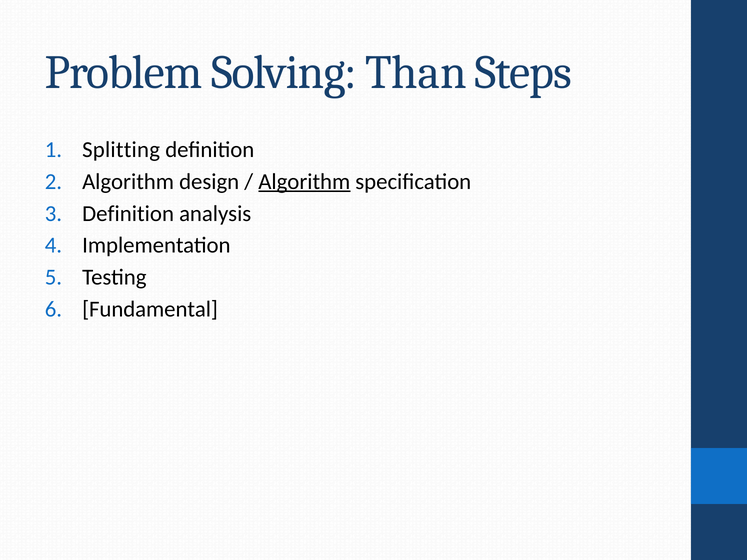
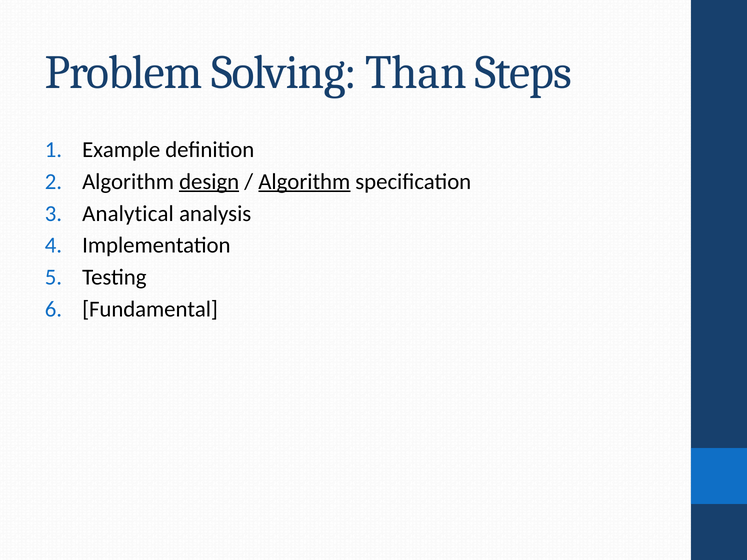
Splitting: Splitting -> Example
design underline: none -> present
Definition at (128, 214): Definition -> Analytical
